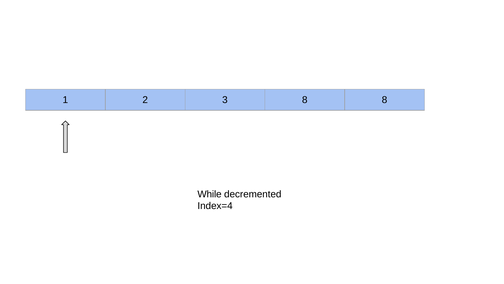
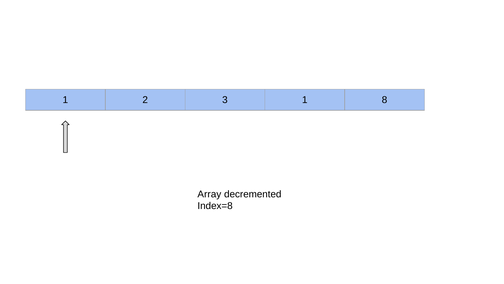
3 8: 8 -> 1
While: While -> Array
Index=4: Index=4 -> Index=8
